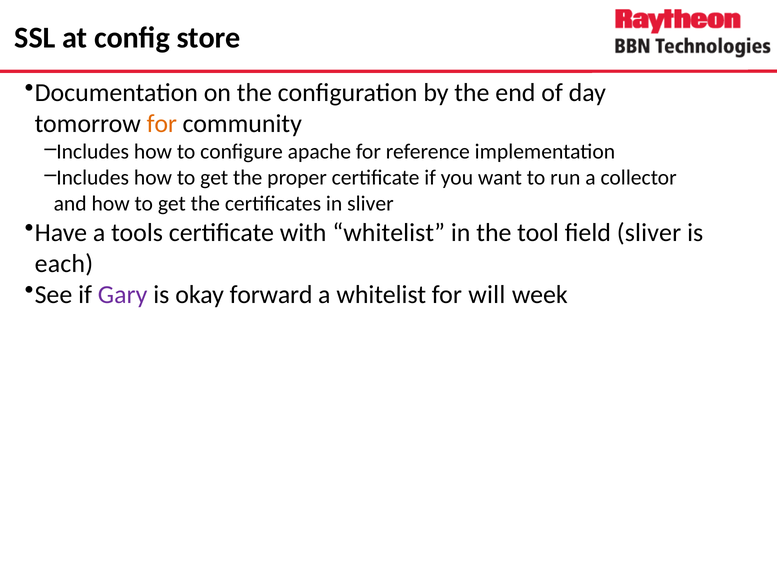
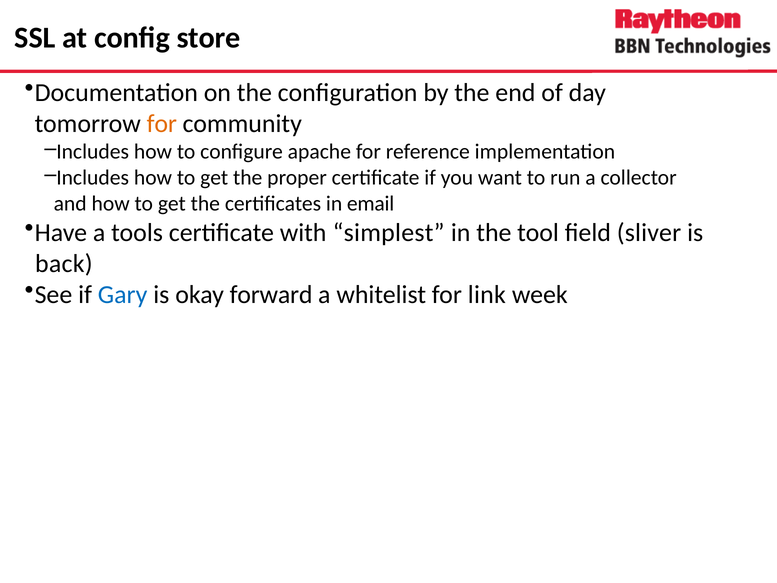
in sliver: sliver -> email
with whitelist: whitelist -> simplest
each: each -> back
Gary colour: purple -> blue
will: will -> link
